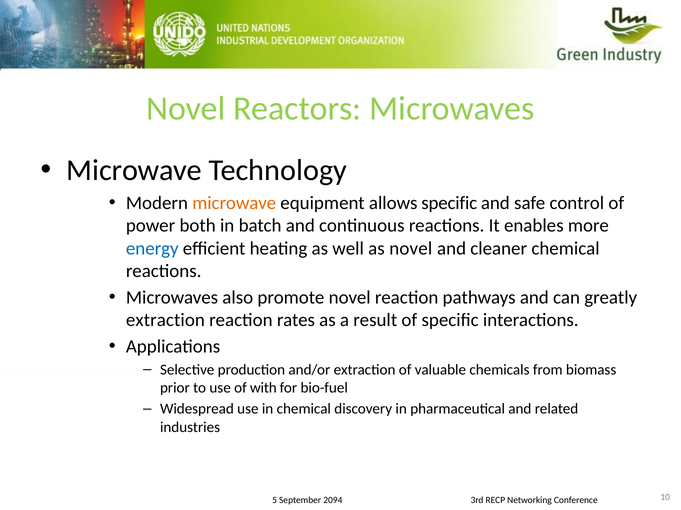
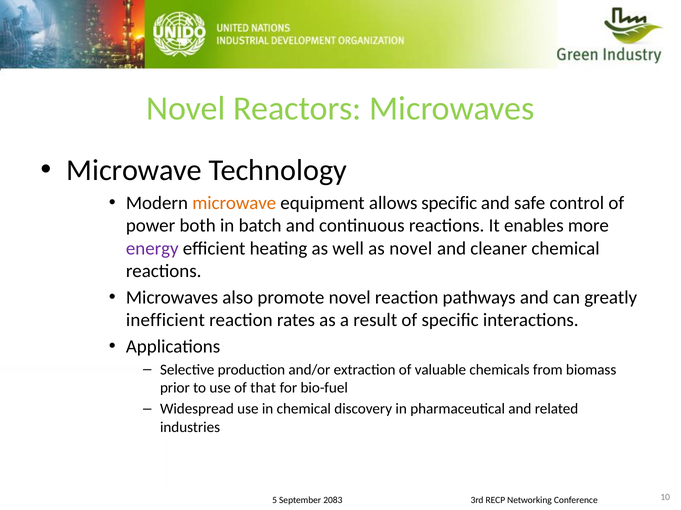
energy colour: blue -> purple
extraction at (165, 321): extraction -> inefficient
with: with -> that
2094: 2094 -> 2083
